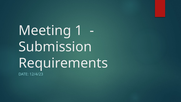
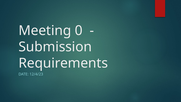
1: 1 -> 0
